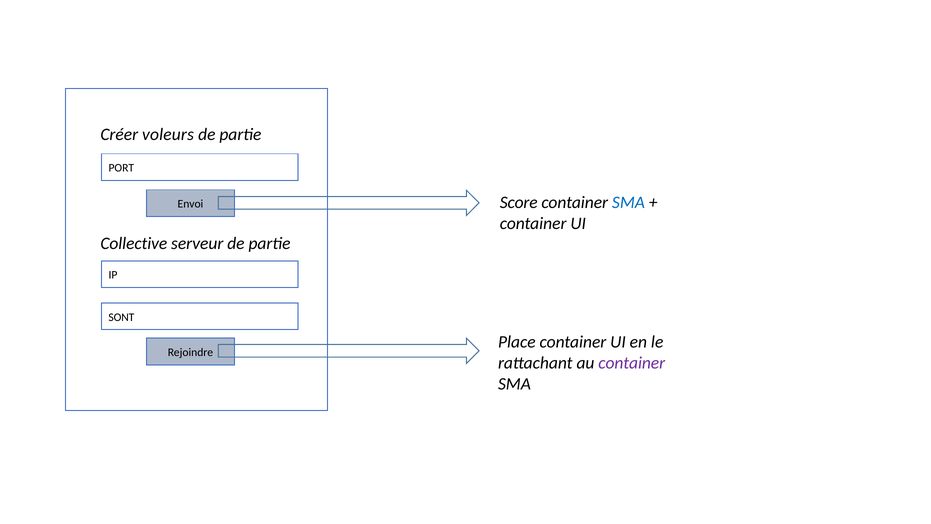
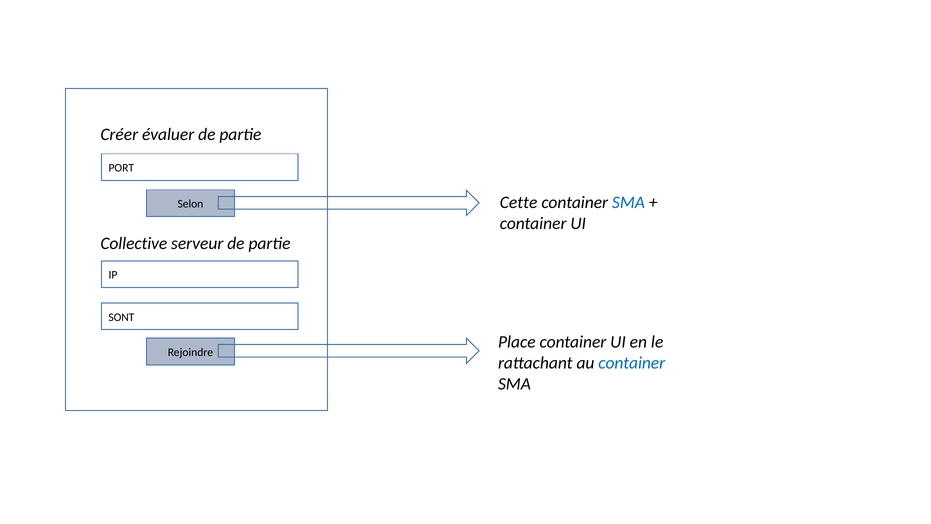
voleurs: voleurs -> évaluer
Score: Score -> Cette
Envoi: Envoi -> Selon
container at (632, 363) colour: purple -> blue
